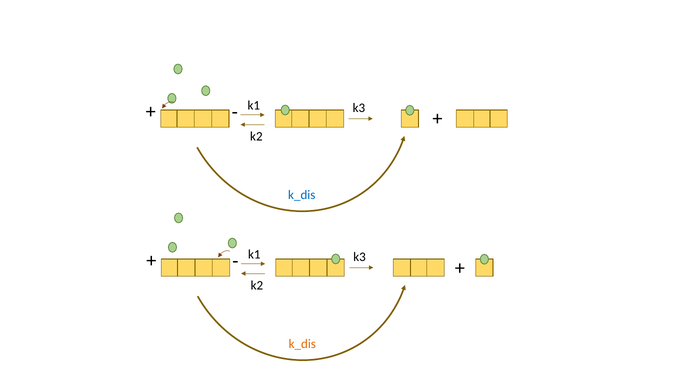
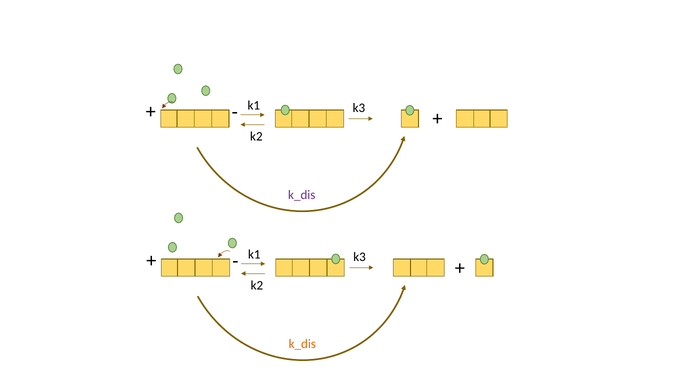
k_dis at (302, 195) colour: blue -> purple
